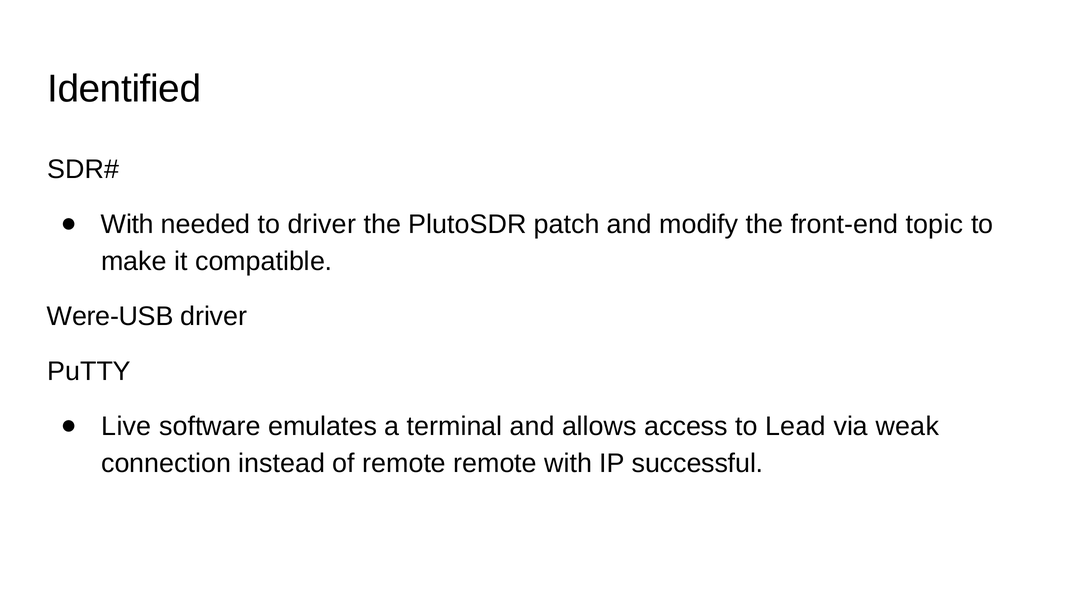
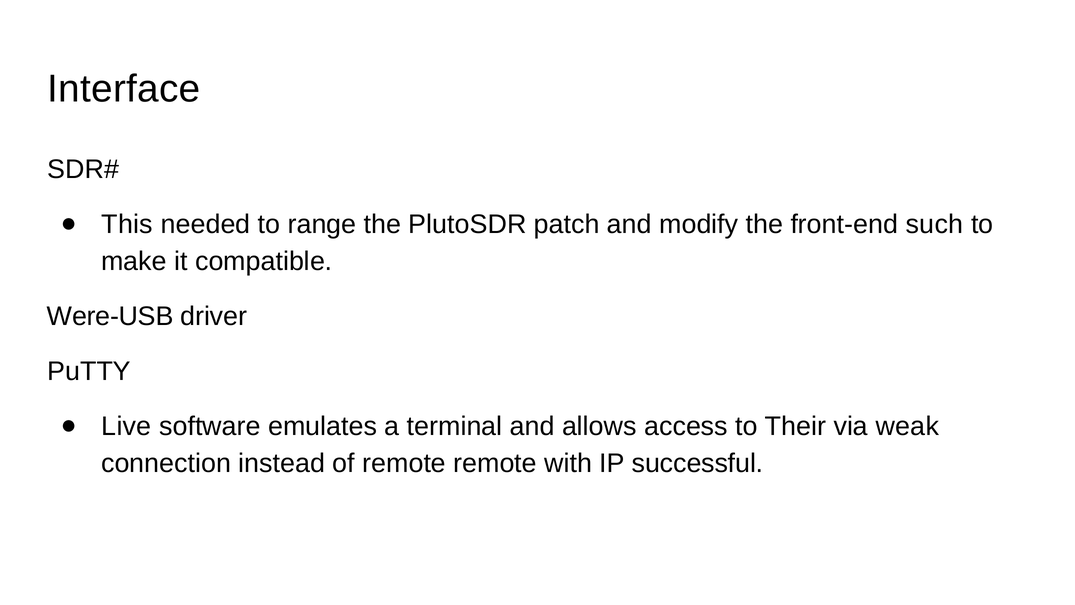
Identified: Identified -> Interface
With at (127, 224): With -> This
to driver: driver -> range
topic: topic -> such
Lead: Lead -> Their
